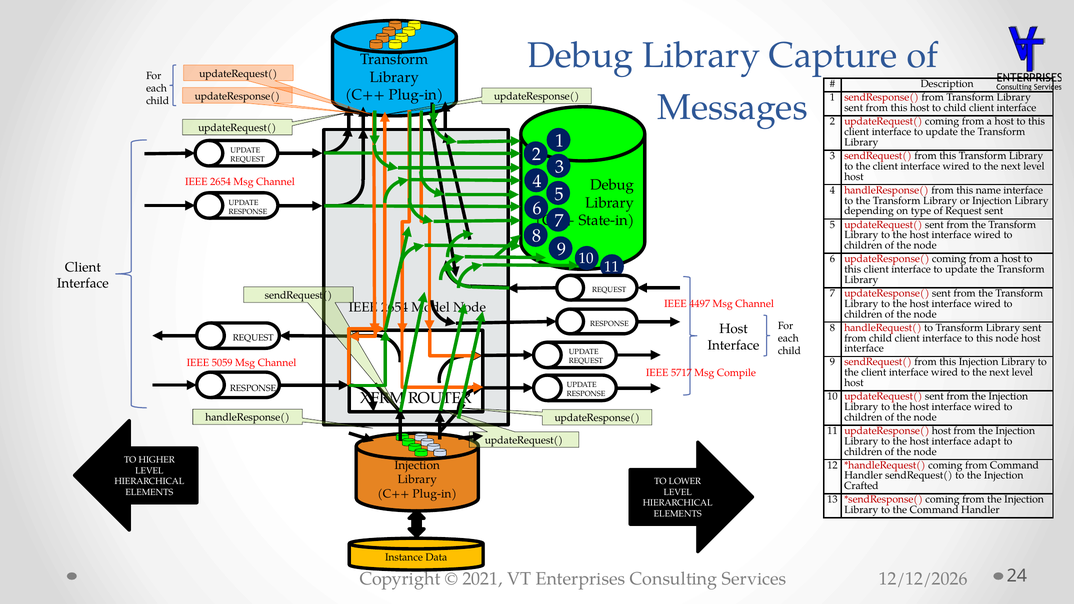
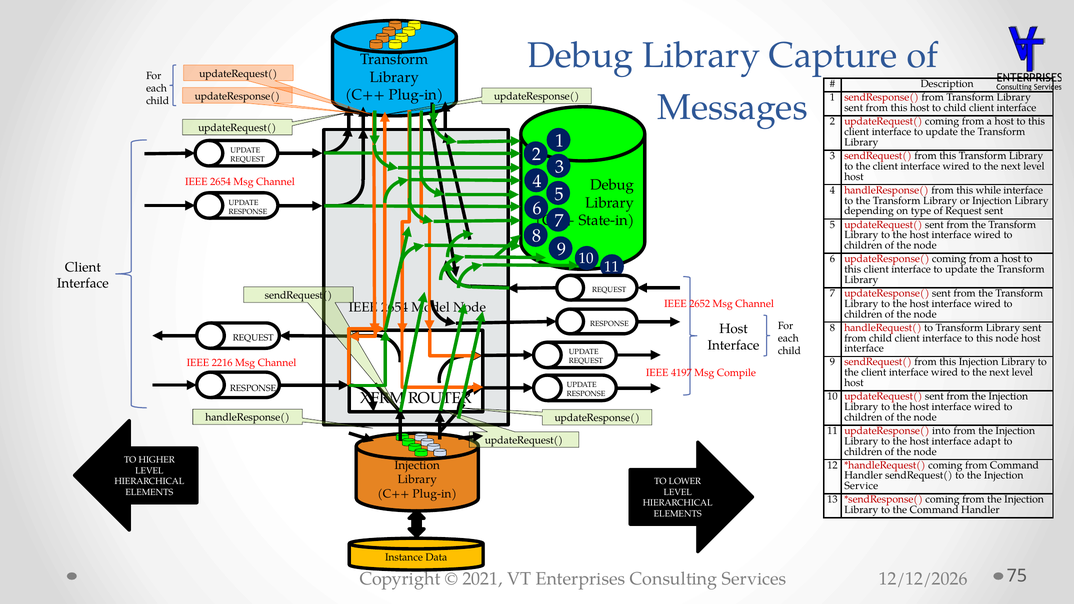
name: name -> while
4497: 4497 -> 2652
5059: 5059 -> 2216
5717: 5717 -> 4197
updateResponse( host: host -> into
Crafted: Crafted -> Service
24: 24 -> 75
